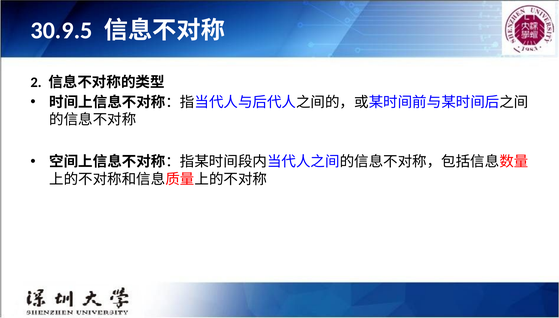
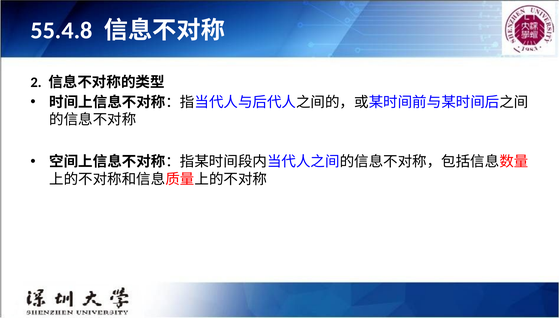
30.9.5: 30.9.5 -> 55.4.8
